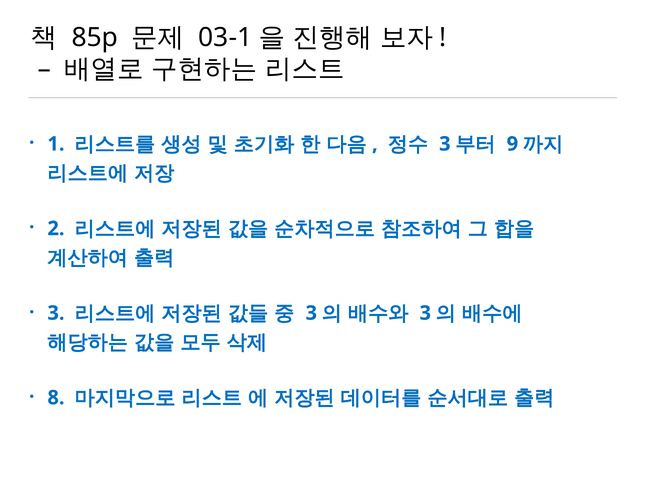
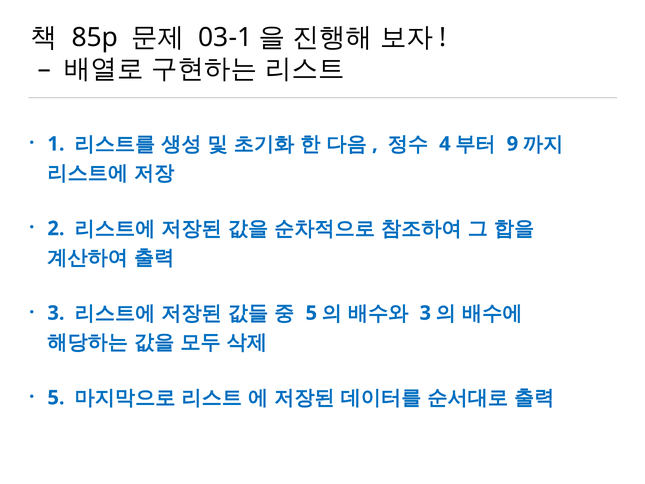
3 at (445, 144): 3 -> 4
3 at (311, 313): 3 -> 5
8 at (56, 397): 8 -> 5
